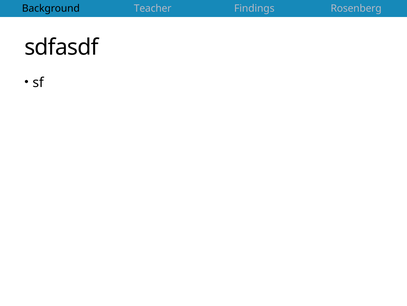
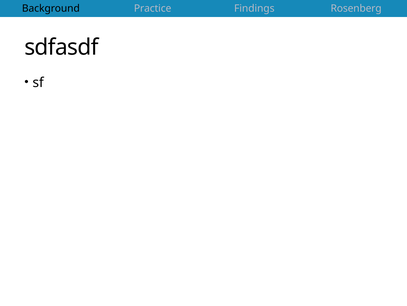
Teacher: Teacher -> Practice
